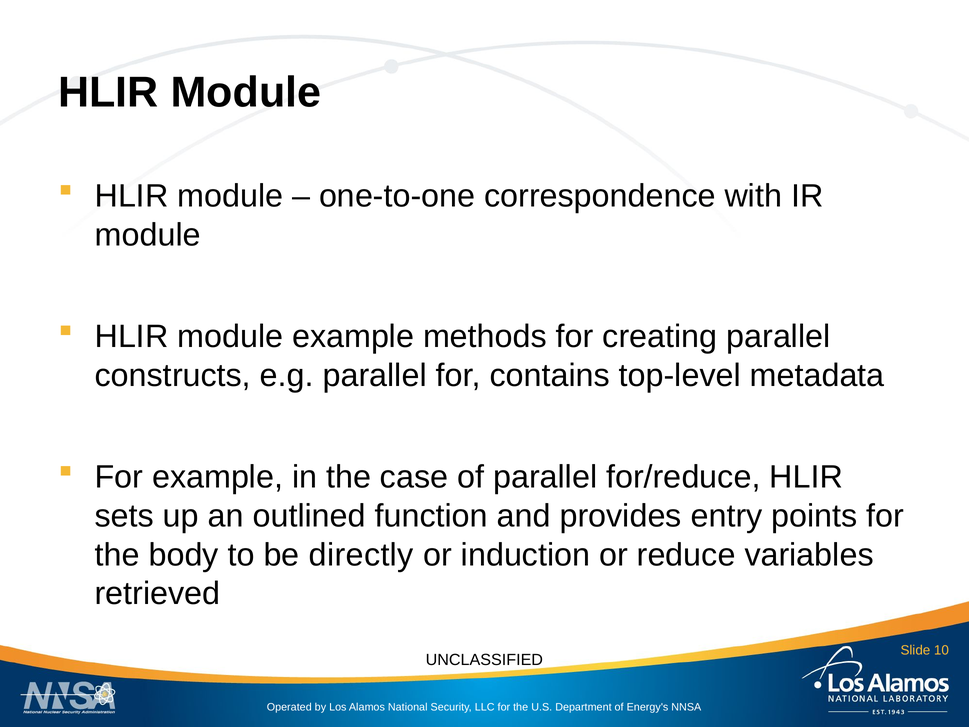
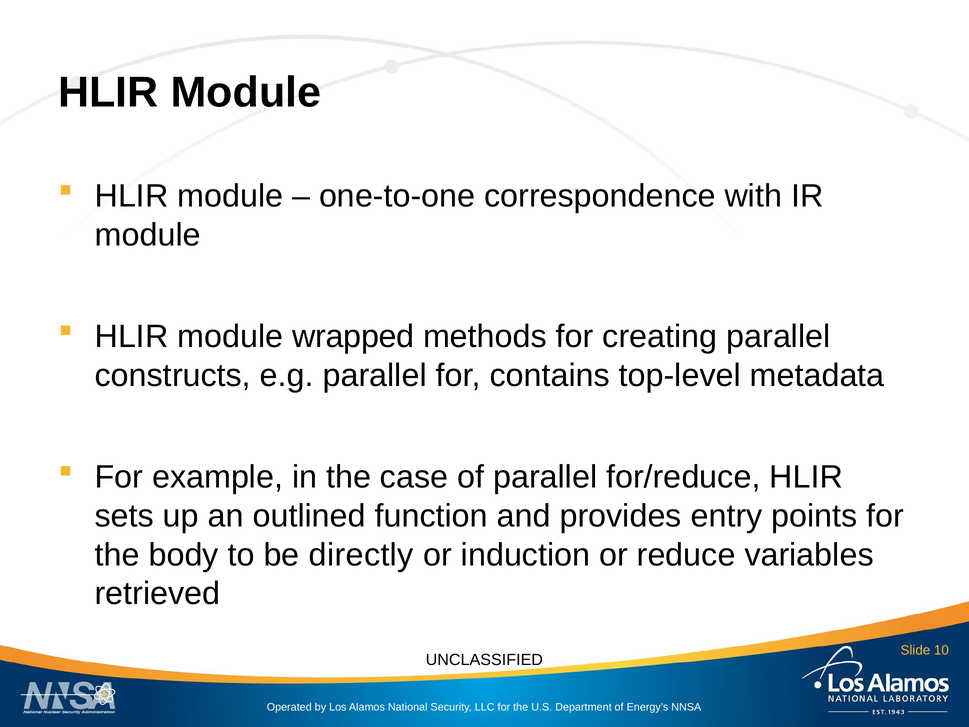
module example: example -> wrapped
